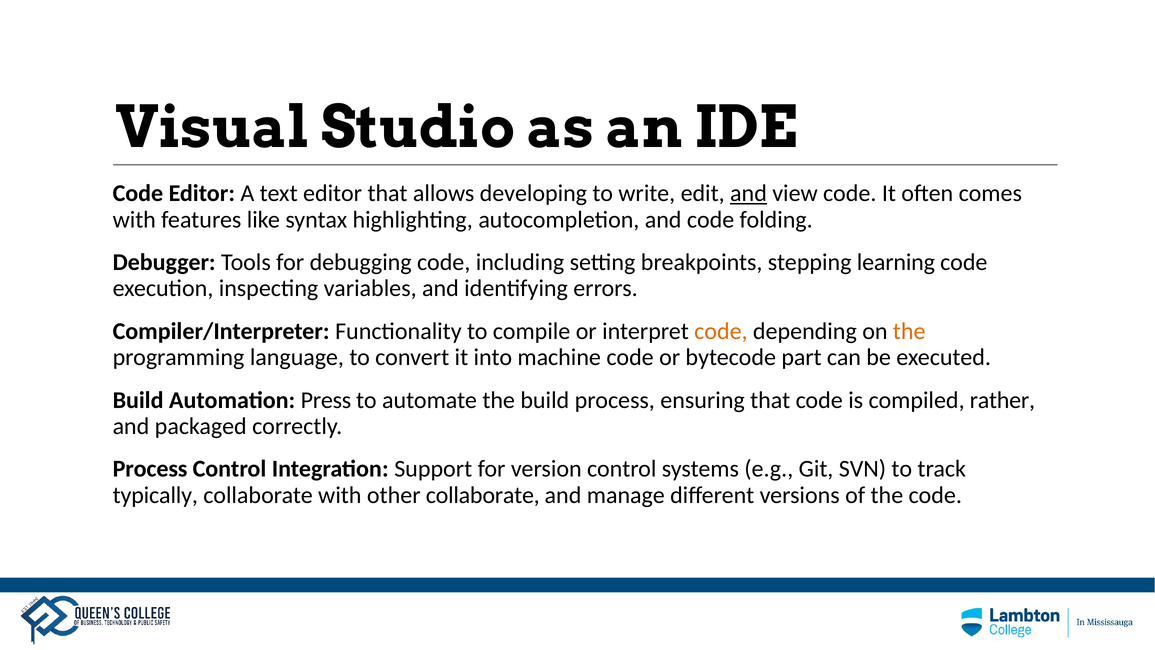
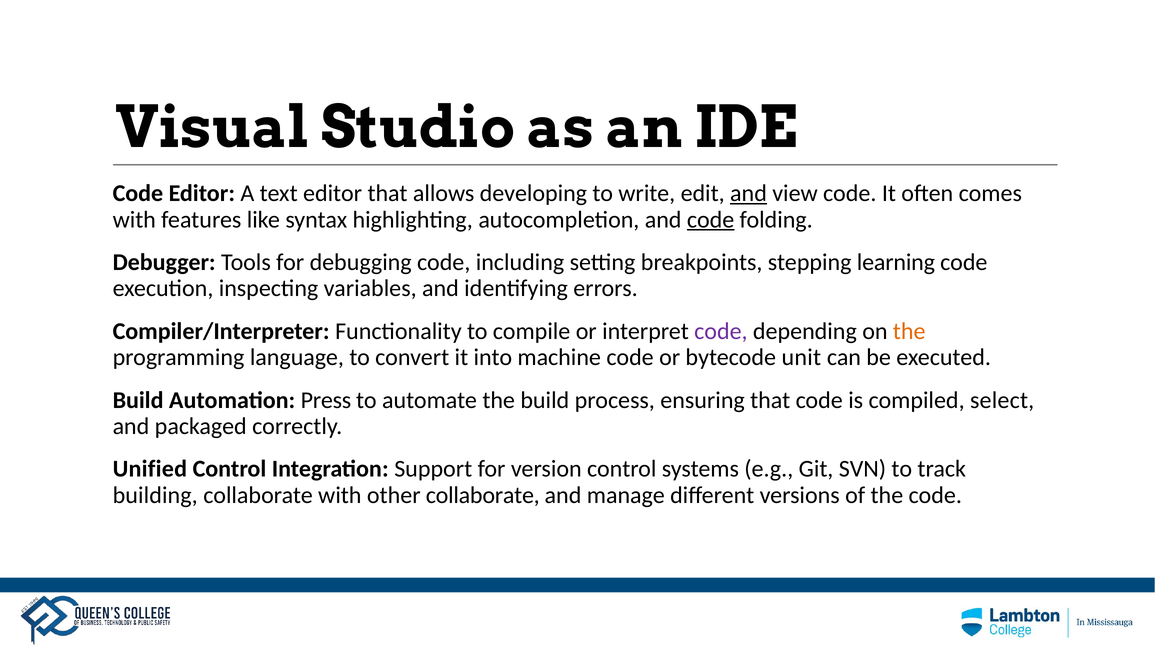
code at (711, 219) underline: none -> present
code at (721, 331) colour: orange -> purple
part: part -> unit
rather: rather -> select
Process at (150, 469): Process -> Unified
typically: typically -> building
